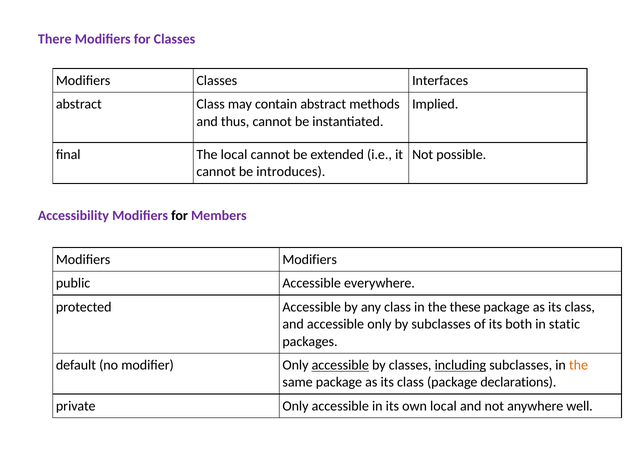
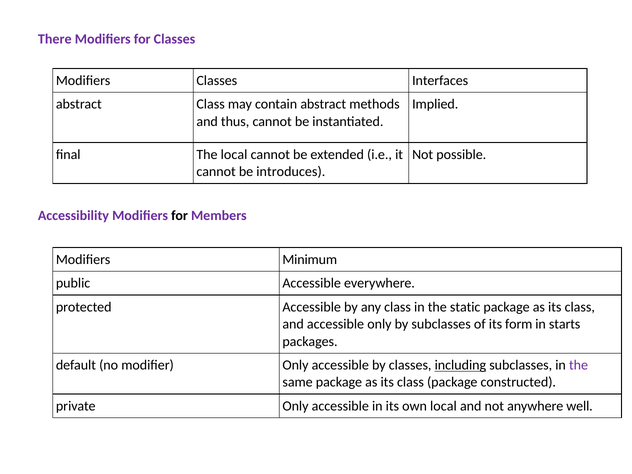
Modifiers Modifiers: Modifiers -> Minimum
these: these -> static
both: both -> form
static: static -> starts
accessible at (340, 365) underline: present -> none
the at (579, 365) colour: orange -> purple
declarations: declarations -> constructed
